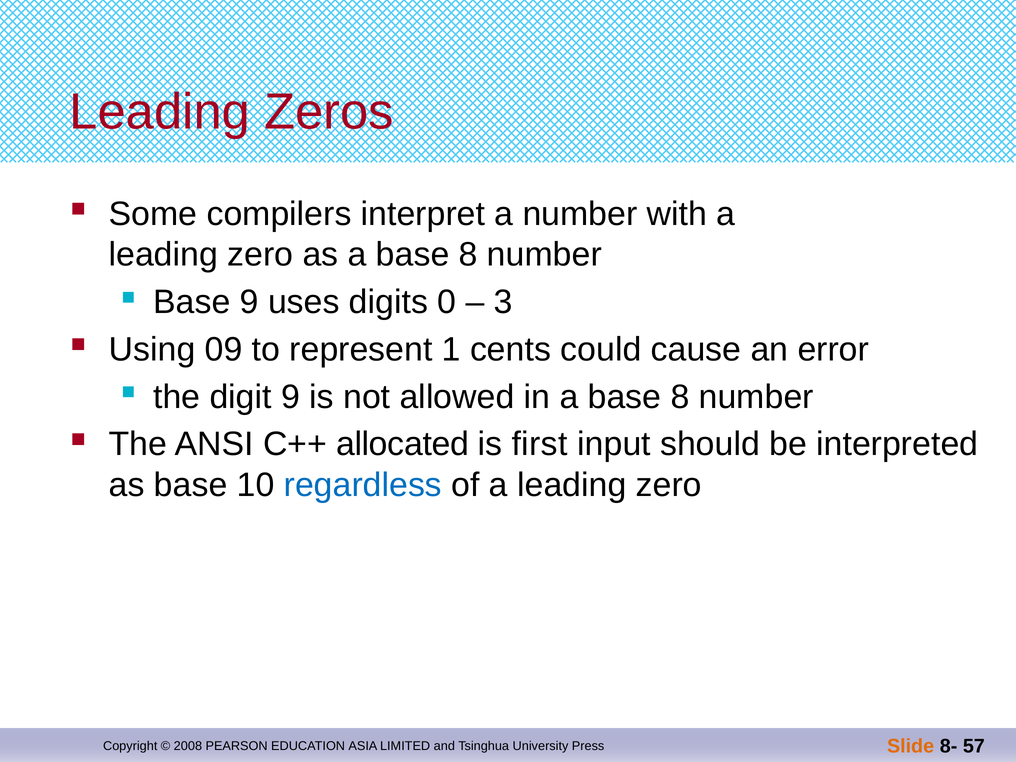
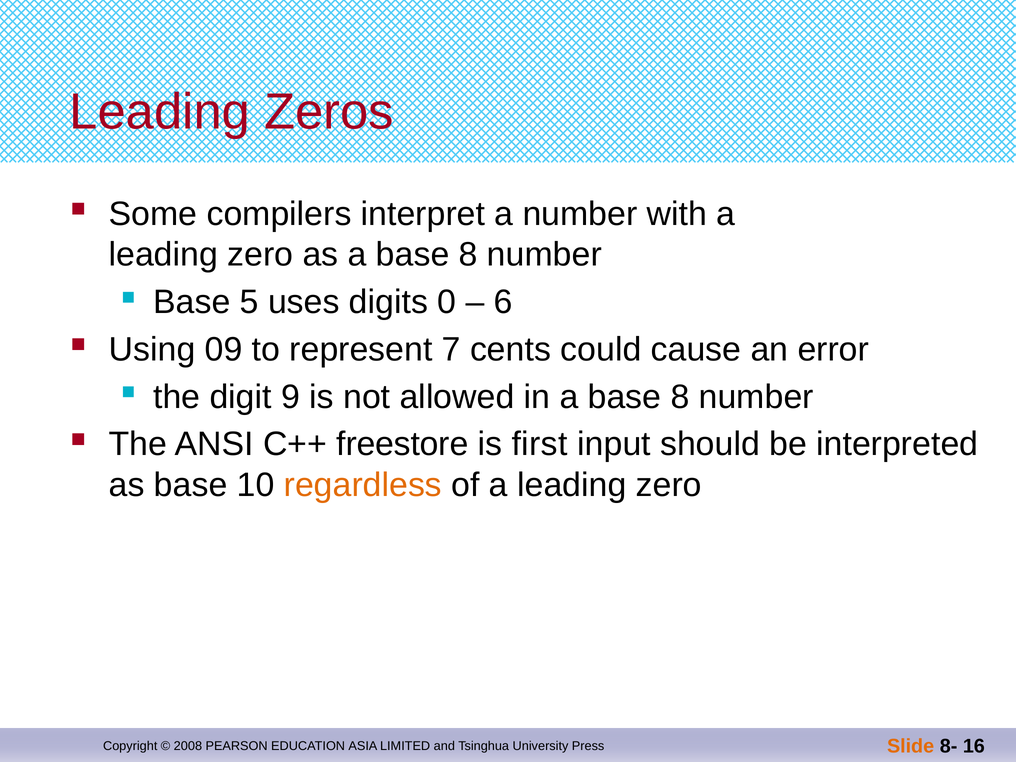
Base 9: 9 -> 5
3: 3 -> 6
1: 1 -> 7
allocated: allocated -> freestore
regardless colour: blue -> orange
57: 57 -> 16
